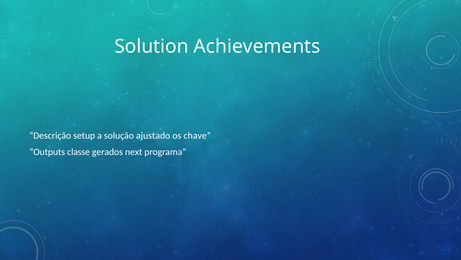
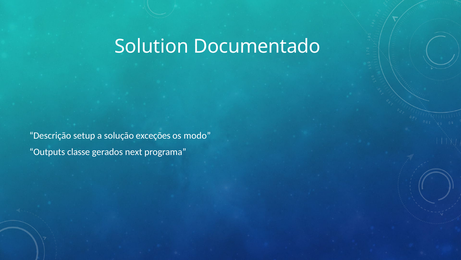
Achievements: Achievements -> Documentado
ajustado: ajustado -> exceções
chave: chave -> modo
